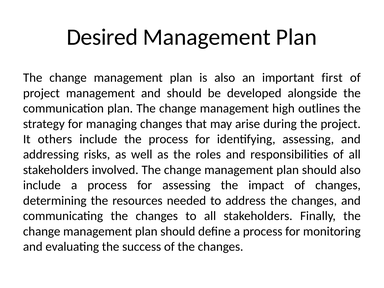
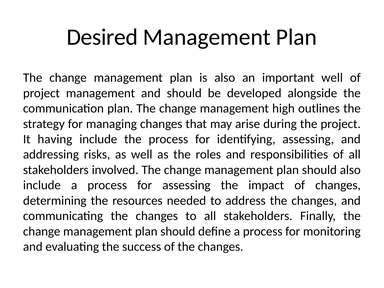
important first: first -> well
others: others -> having
